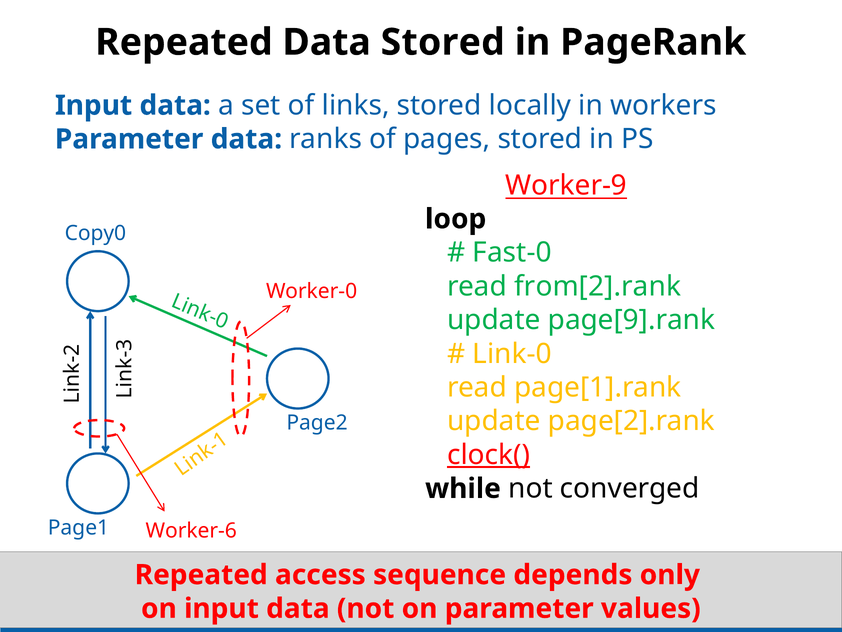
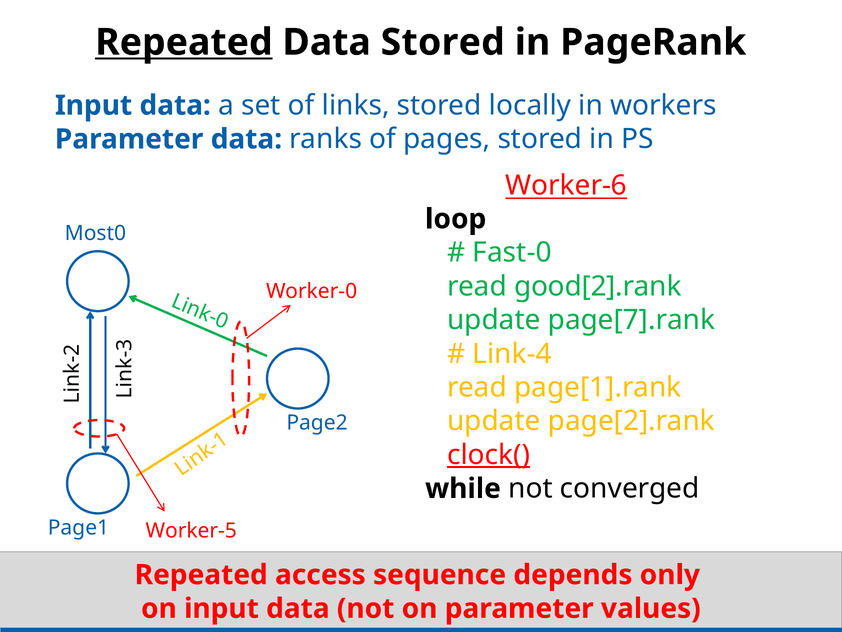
Repeated at (184, 42) underline: none -> present
Worker-9: Worker-9 -> Worker-6
Copy0: Copy0 -> Most0
from[2].rank: from[2].rank -> good[2].rank
page[9].rank: page[9].rank -> page[7].rank
Link-0: Link-0 -> Link-4
Worker-6: Worker-6 -> Worker-5
